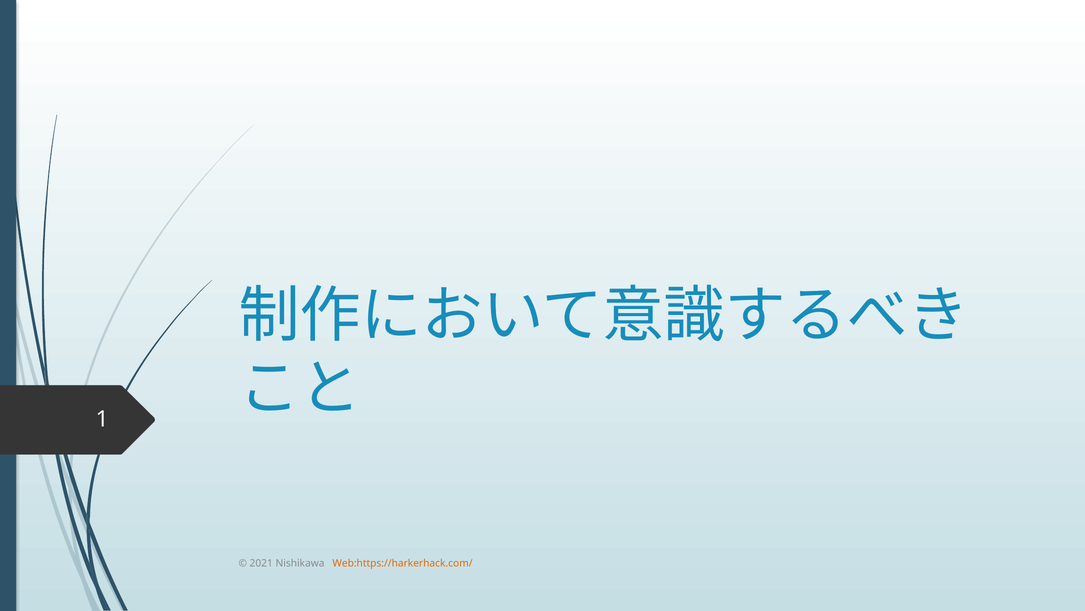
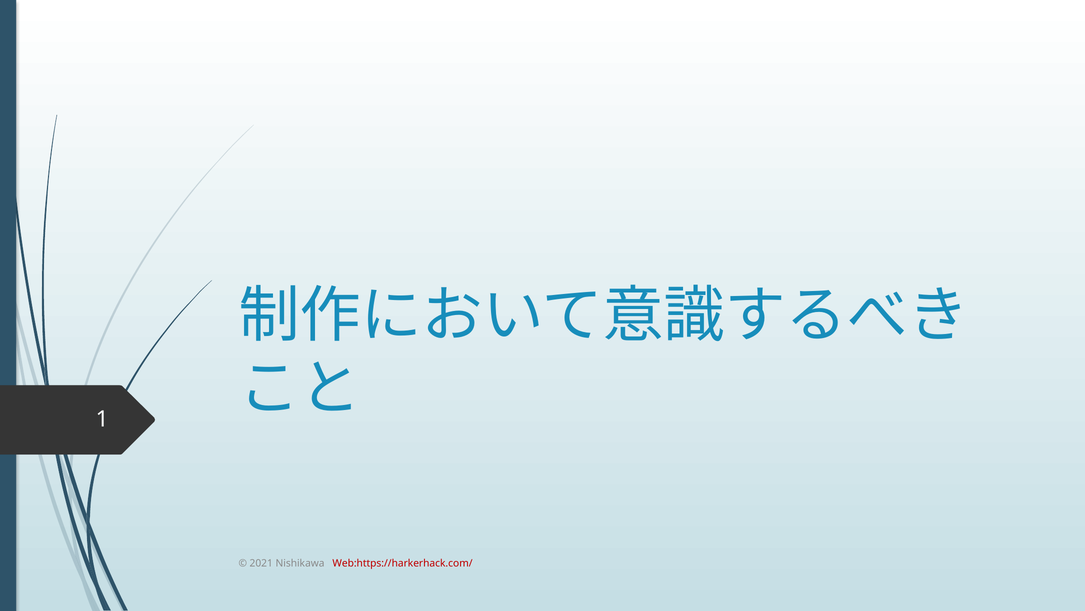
Web:https://harkerhack.com/ colour: orange -> red
